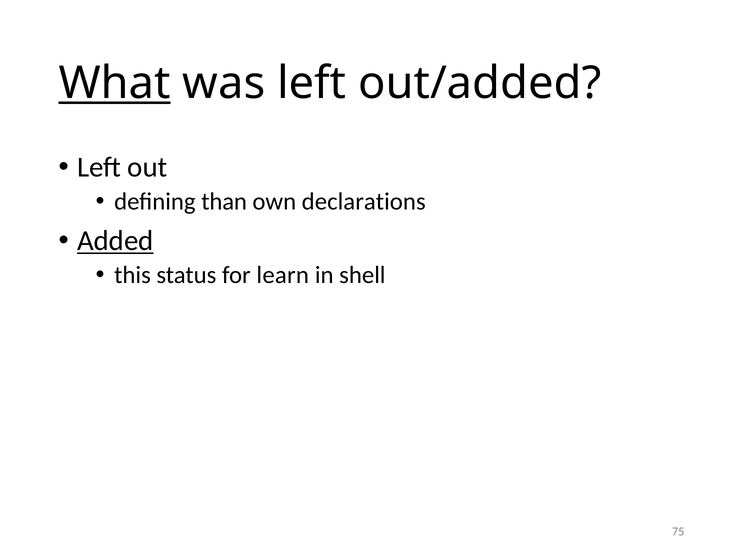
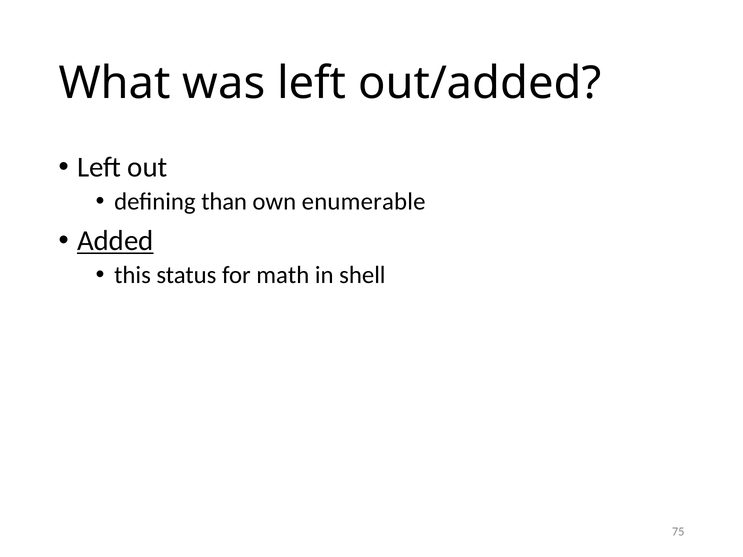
What underline: present -> none
declarations: declarations -> enumerable
learn: learn -> math
